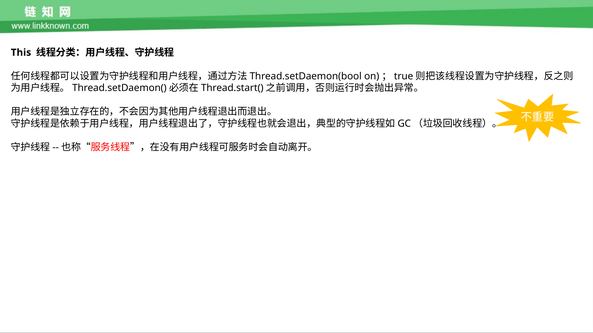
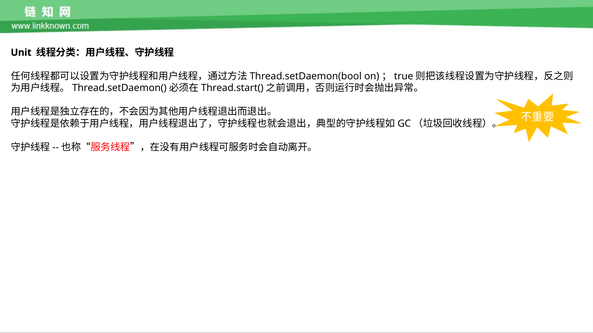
This: This -> Unit
